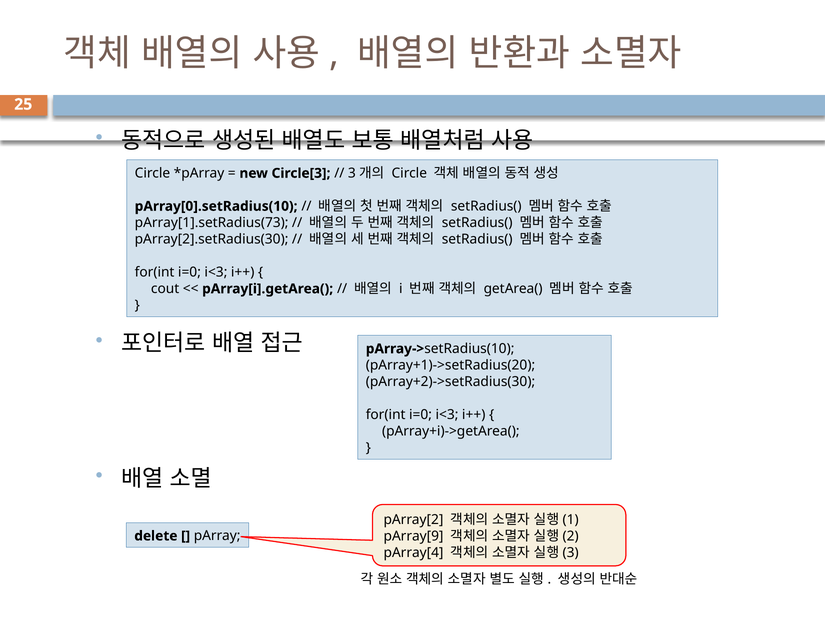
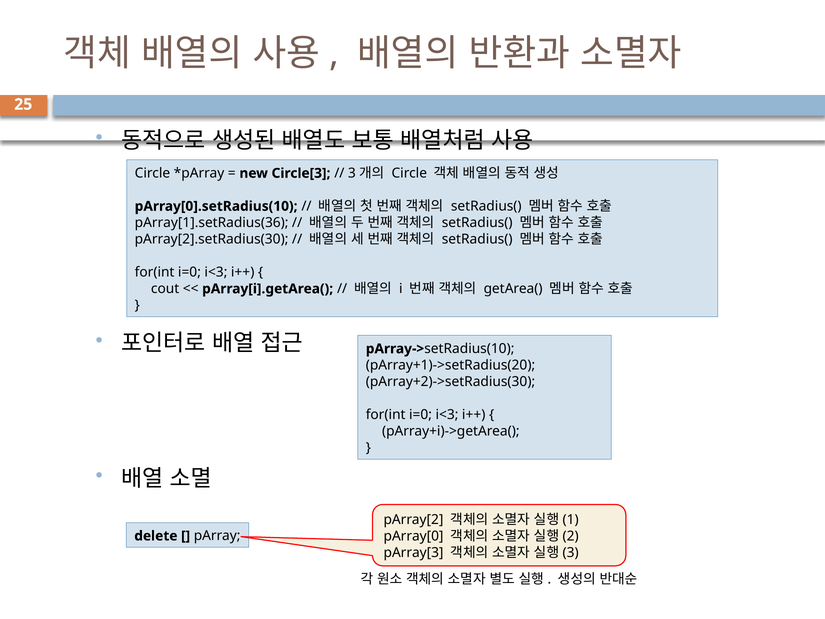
pArray[1].setRadius(73: pArray[1].setRadius(73 -> pArray[1].setRadius(36
pArray[9: pArray[9 -> pArray[0
pArray[4: pArray[4 -> pArray[3
